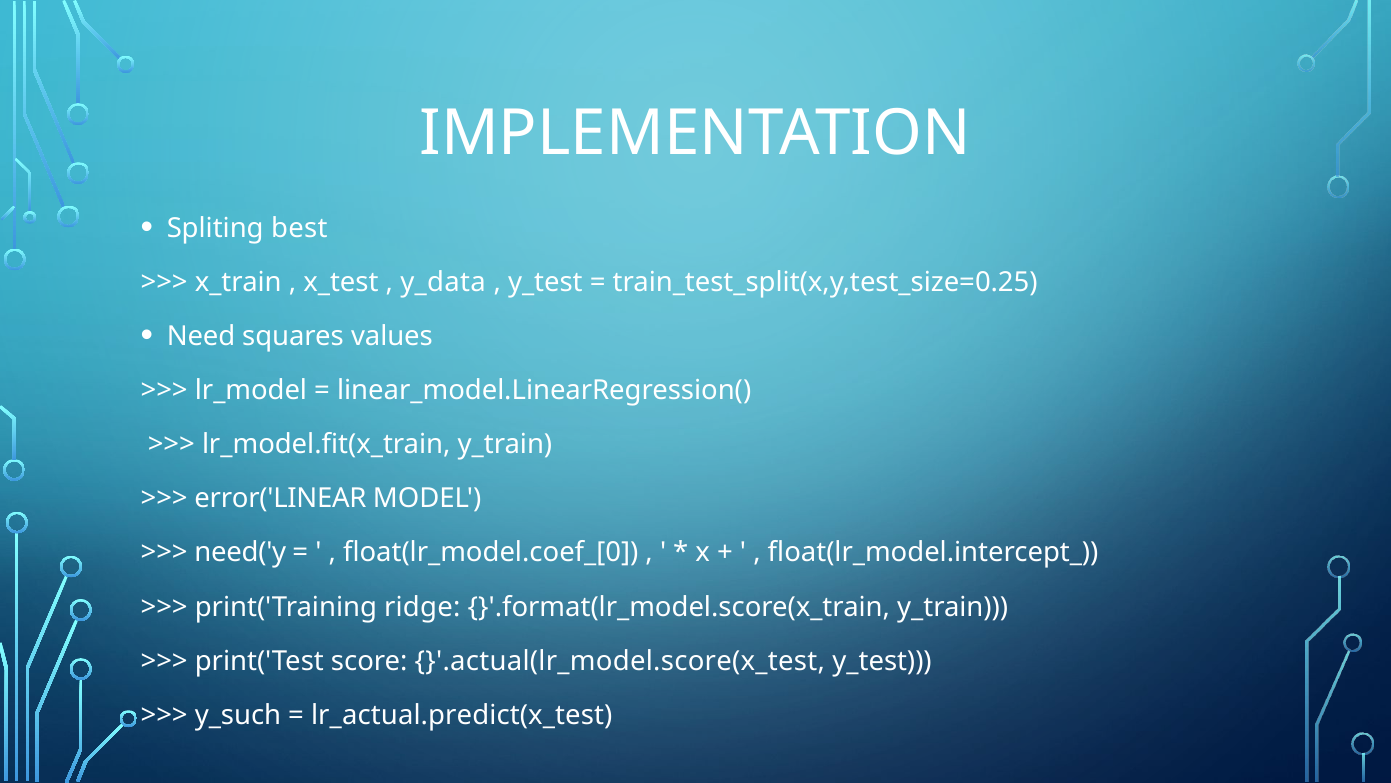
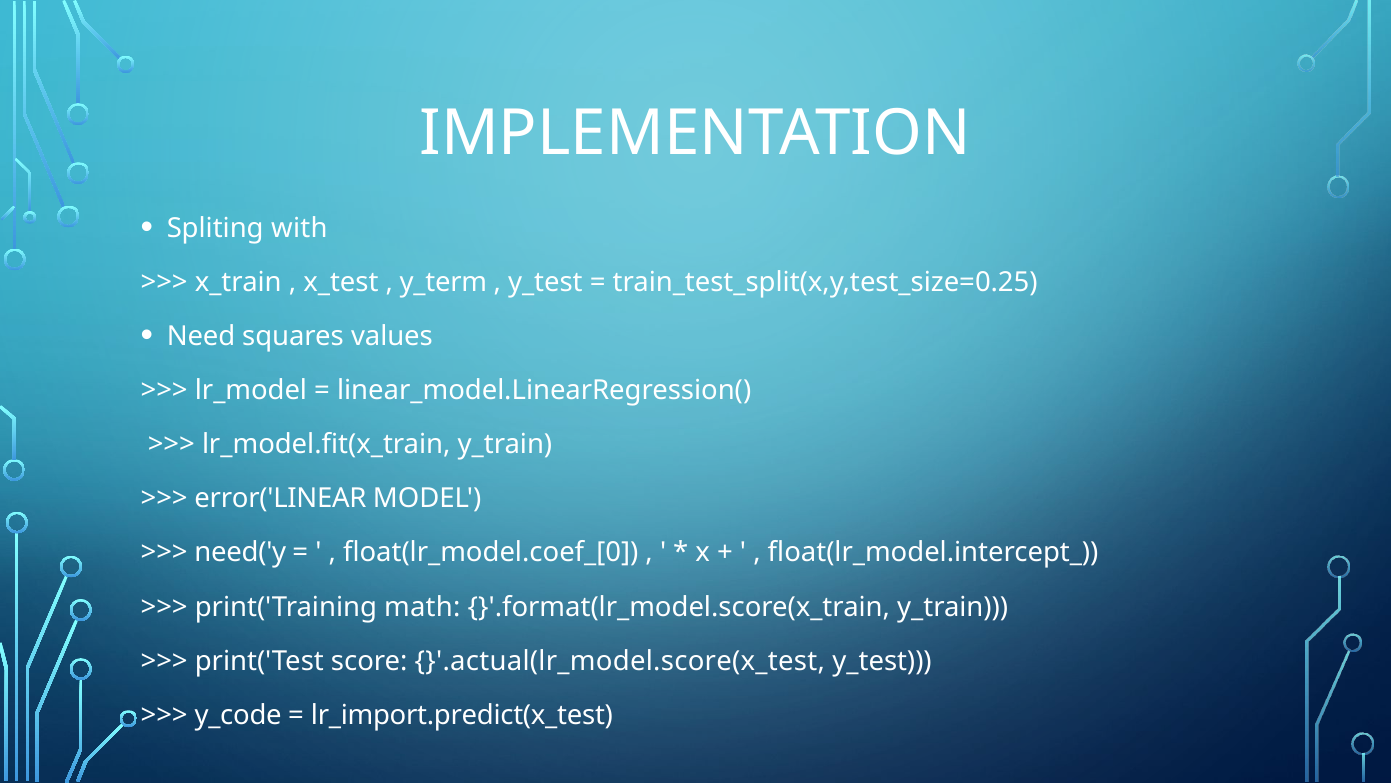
best: best -> with
y_data: y_data -> y_term
ridge: ridge -> math
y_such: y_such -> y_code
lr_actual.predict(x_test: lr_actual.predict(x_test -> lr_import.predict(x_test
